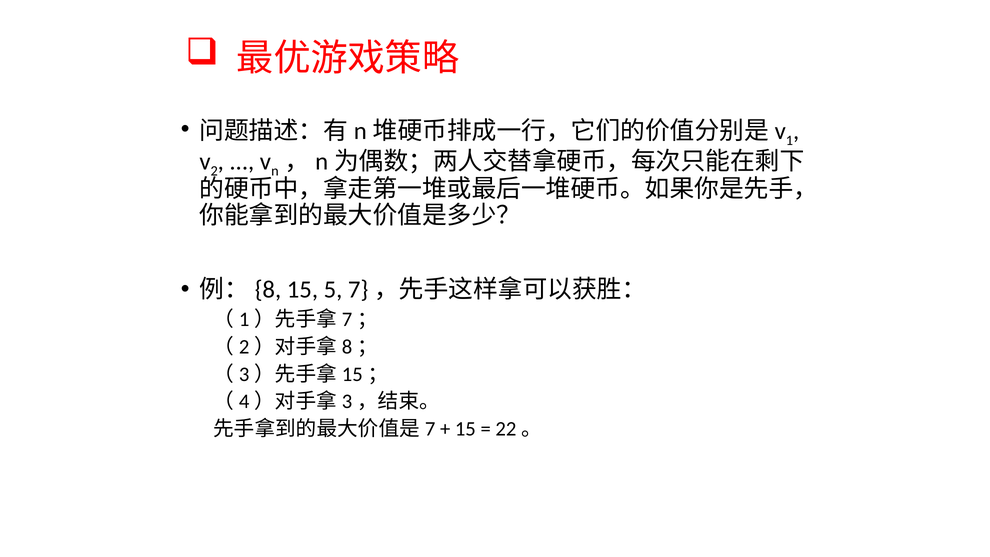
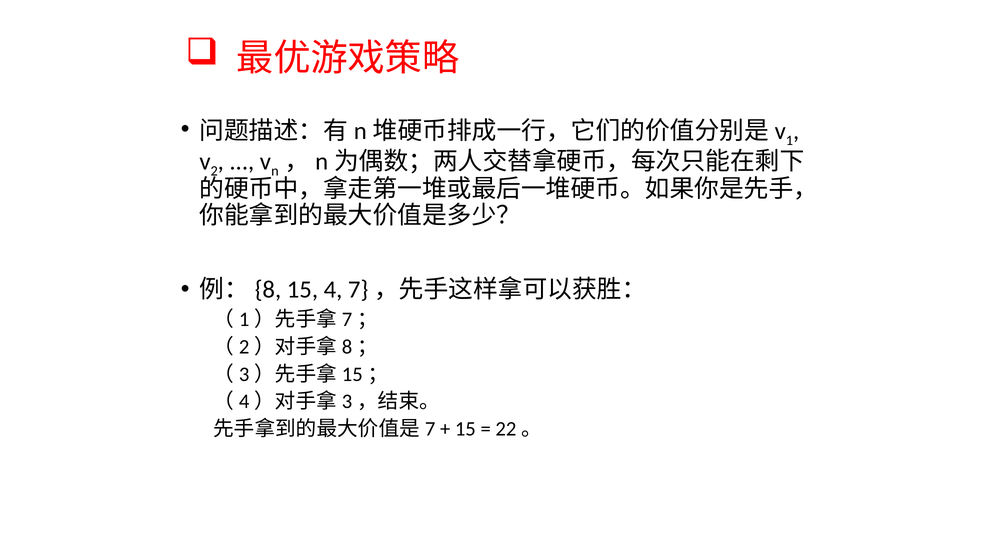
5: 5 -> 4
